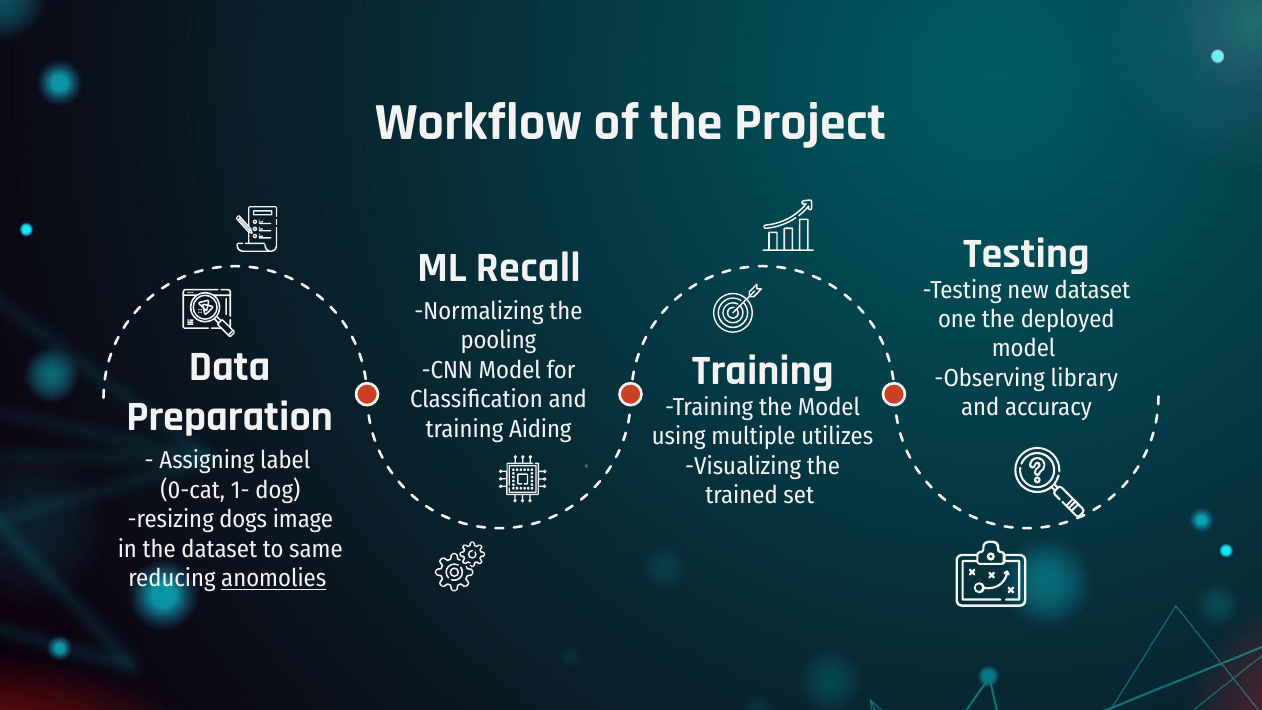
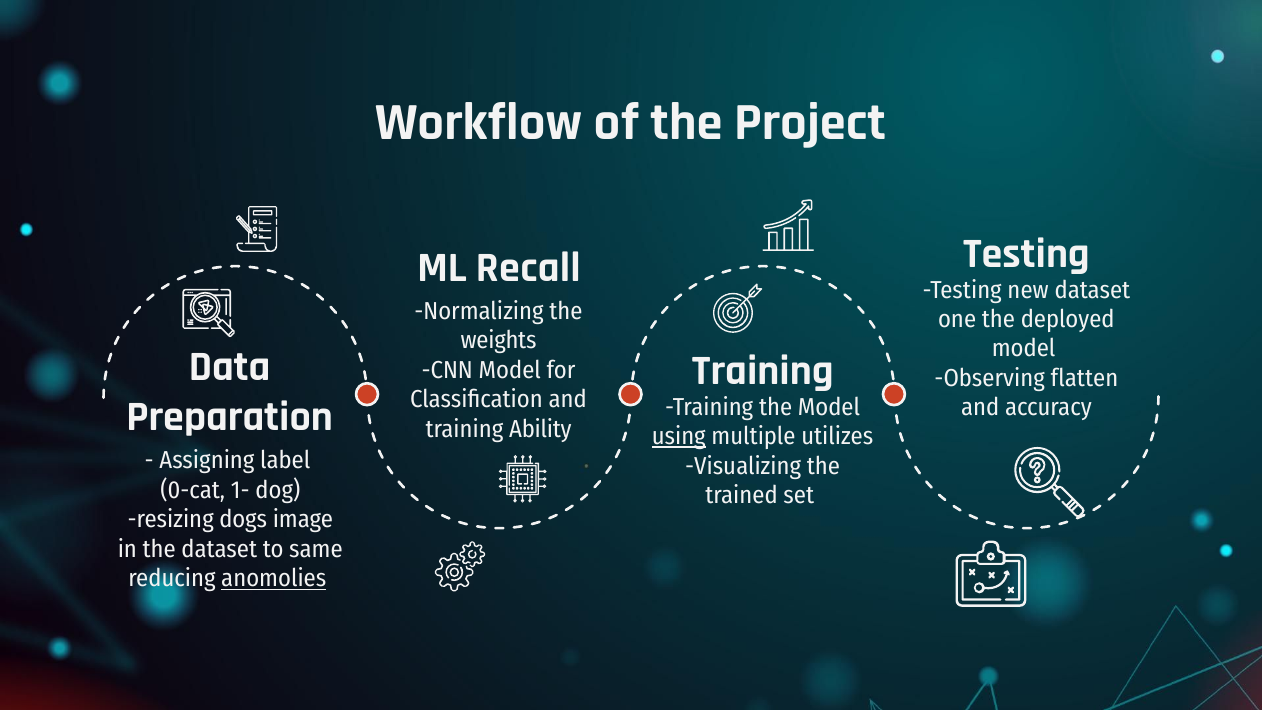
pooling: pooling -> weights
library: library -> flatten
Aiding: Aiding -> Ability
using underline: none -> present
